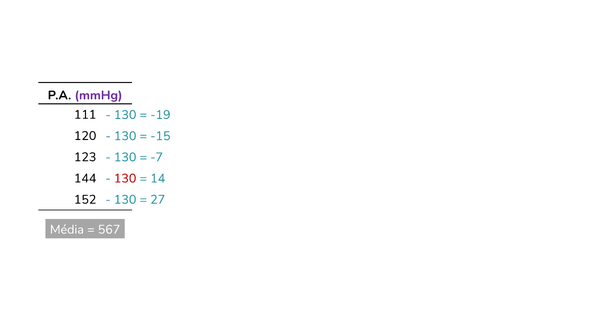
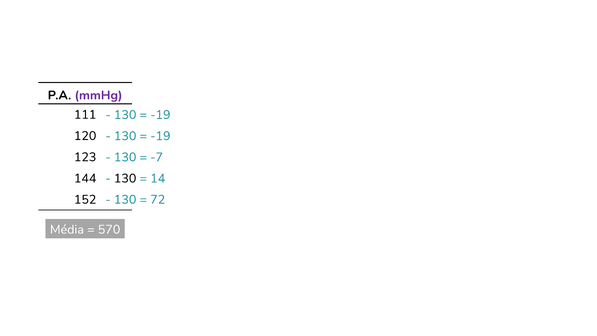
-15 at (160, 136): -15 -> -19
130 at (125, 178) colour: red -> black
27: 27 -> 72
567: 567 -> 570
